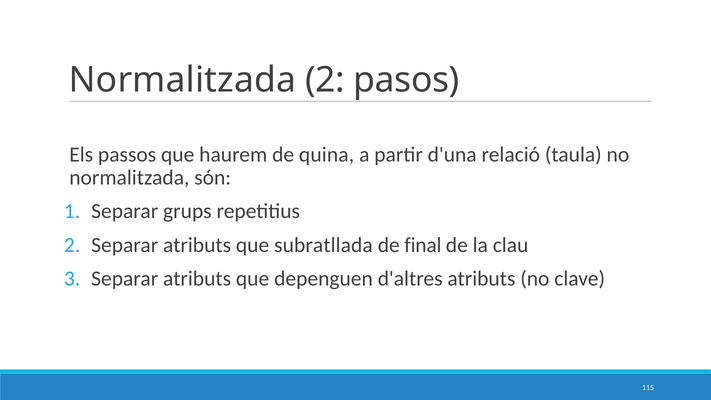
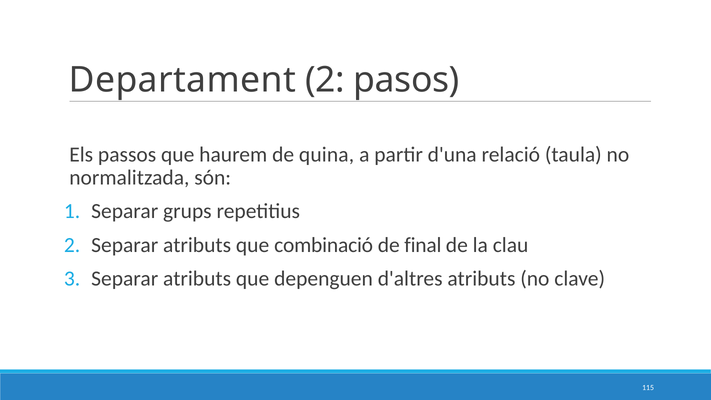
Normalitzada at (183, 80): Normalitzada -> Departament
subratllada: subratllada -> combinació
